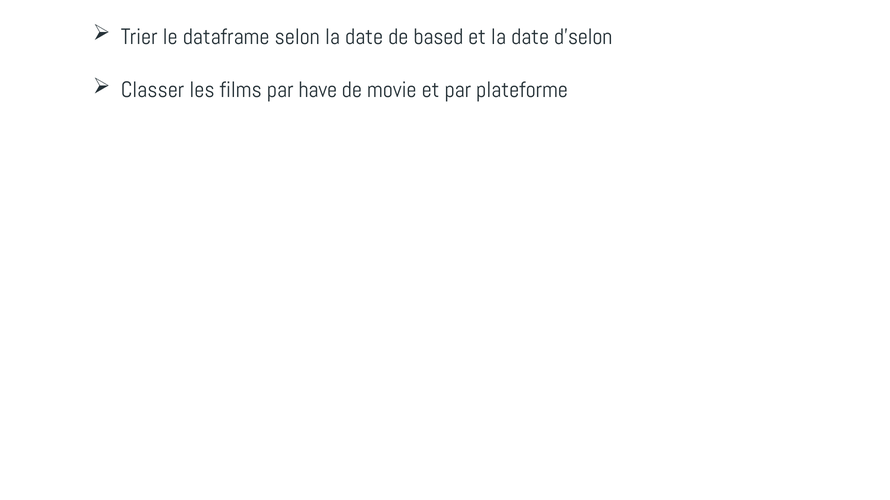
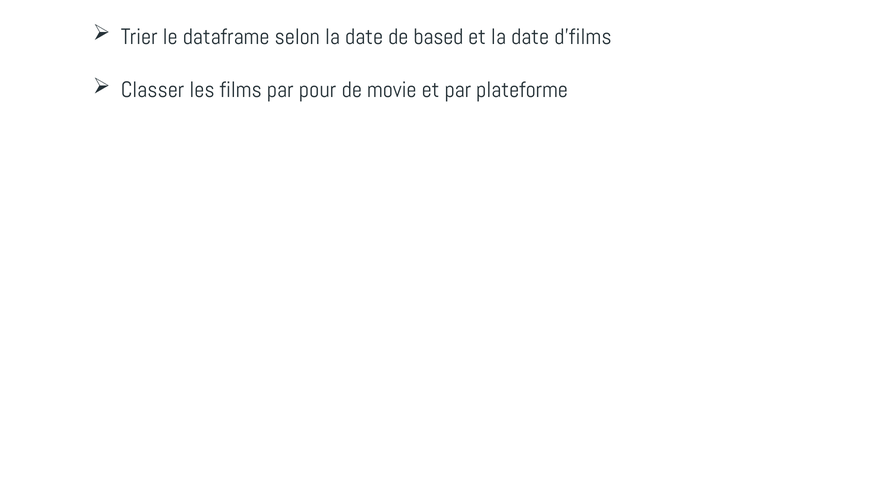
d’selon: d’selon -> d’films
have: have -> pour
